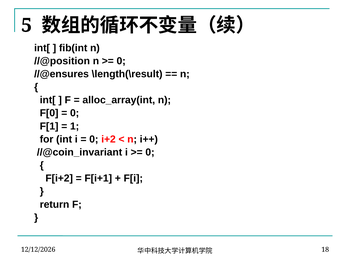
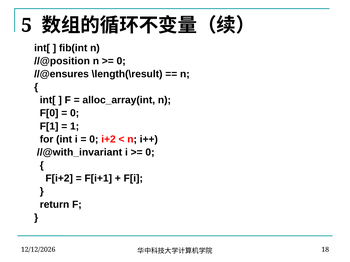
//@coin_invariant: //@coin_invariant -> //@with_invariant
